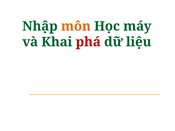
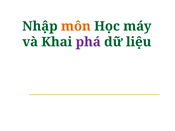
phá colour: red -> purple
